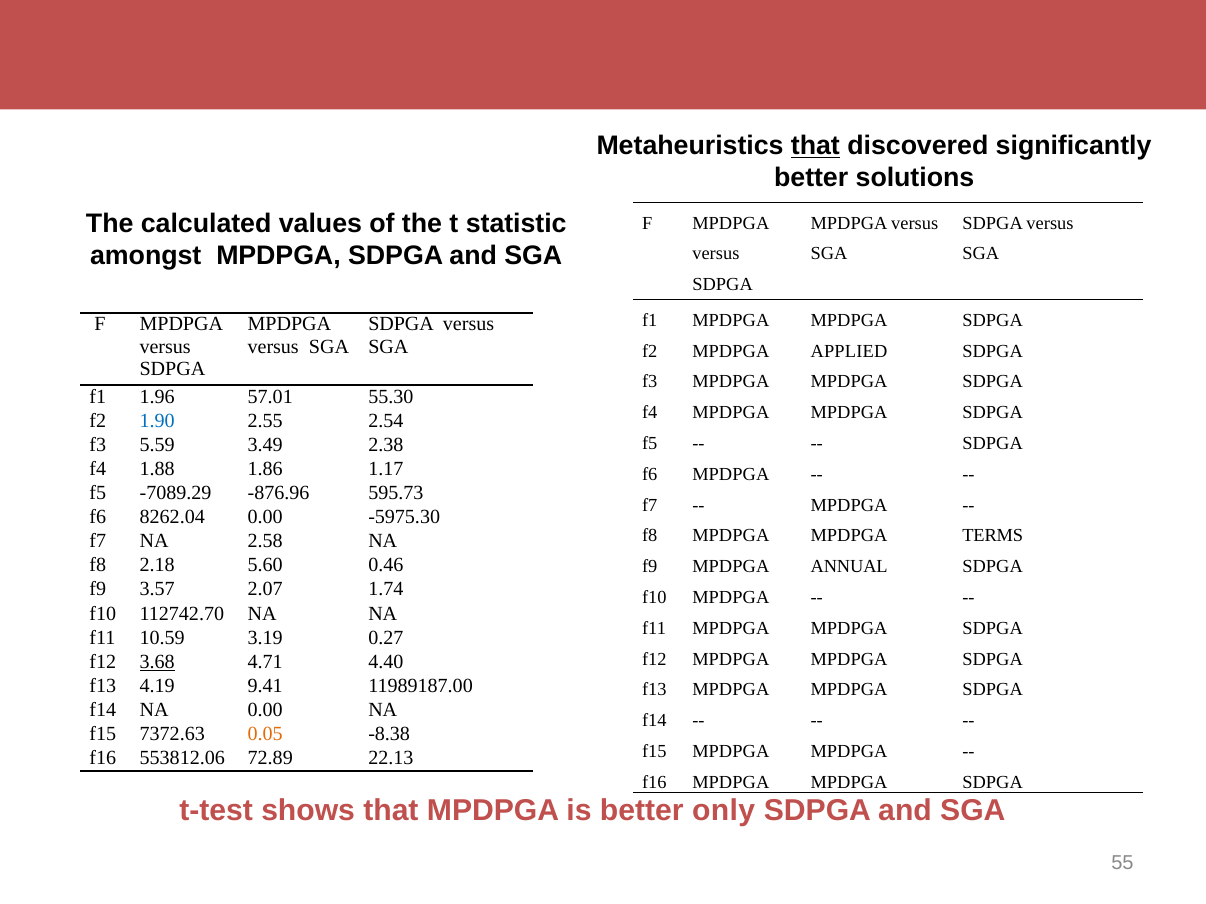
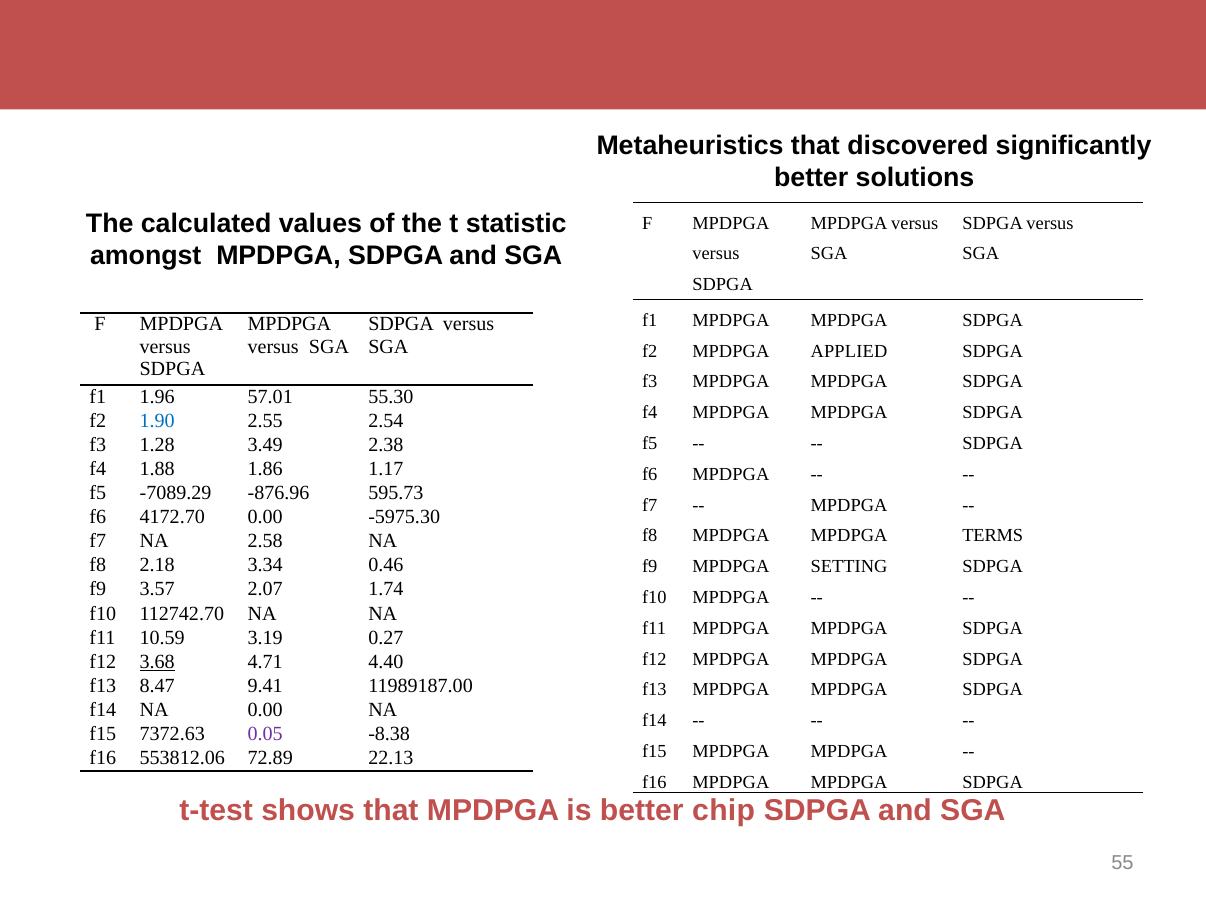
that at (815, 146) underline: present -> none
5.59: 5.59 -> 1.28
8262.04: 8262.04 -> 4172.70
5.60: 5.60 -> 3.34
ANNUAL: ANNUAL -> SETTING
4.19: 4.19 -> 8.47
0.05 colour: orange -> purple
only: only -> chip
